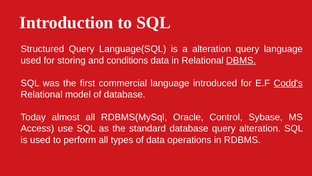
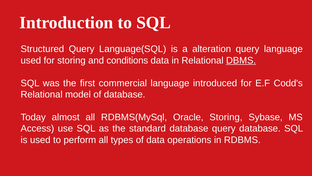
Codd's underline: present -> none
Oracle Control: Control -> Storing
query alteration: alteration -> database
